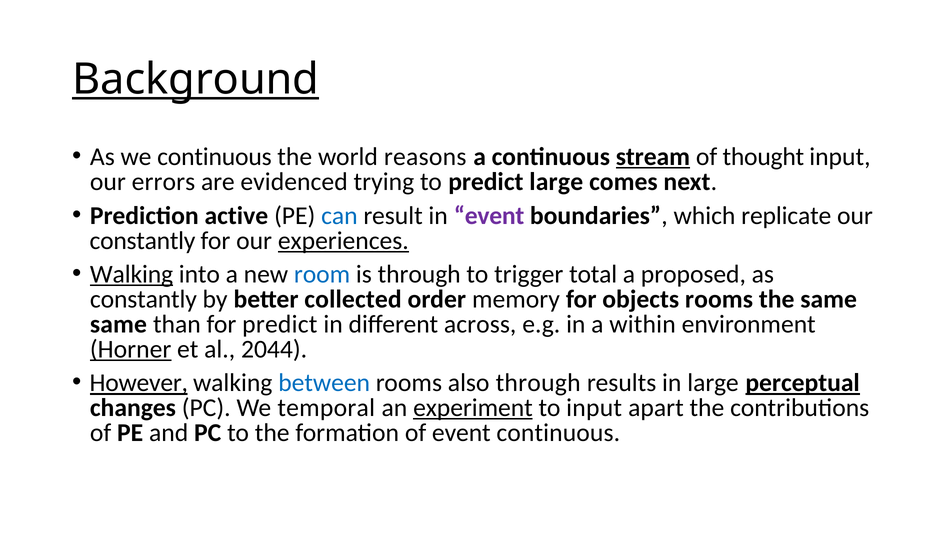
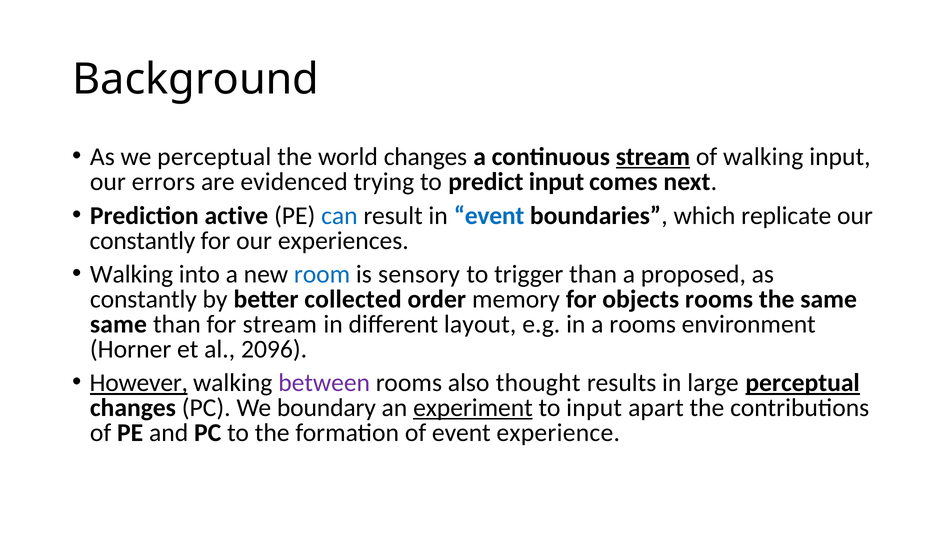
Background underline: present -> none
we continuous: continuous -> perceptual
world reasons: reasons -> changes
of thought: thought -> walking
predict large: large -> input
event at (489, 216) colour: purple -> blue
experiences underline: present -> none
Walking at (132, 274) underline: present -> none
is through: through -> sensory
trigger total: total -> than
for predict: predict -> stream
across: across -> layout
a within: within -> rooms
Horner underline: present -> none
2044: 2044 -> 2096
between colour: blue -> purple
also through: through -> thought
temporal: temporal -> boundary
event continuous: continuous -> experience
